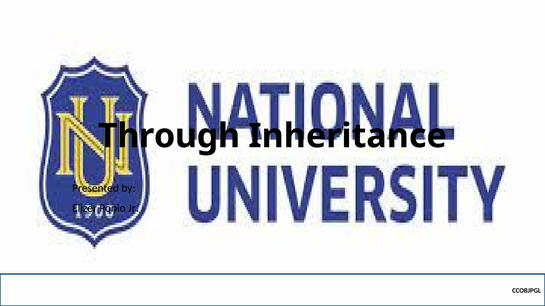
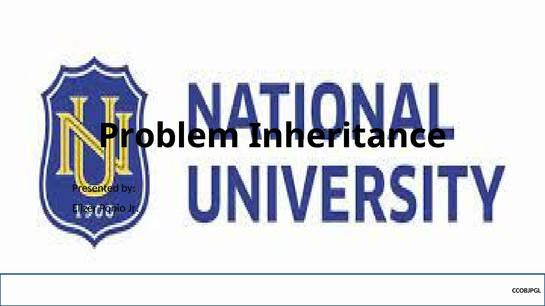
Through: Through -> Problem
